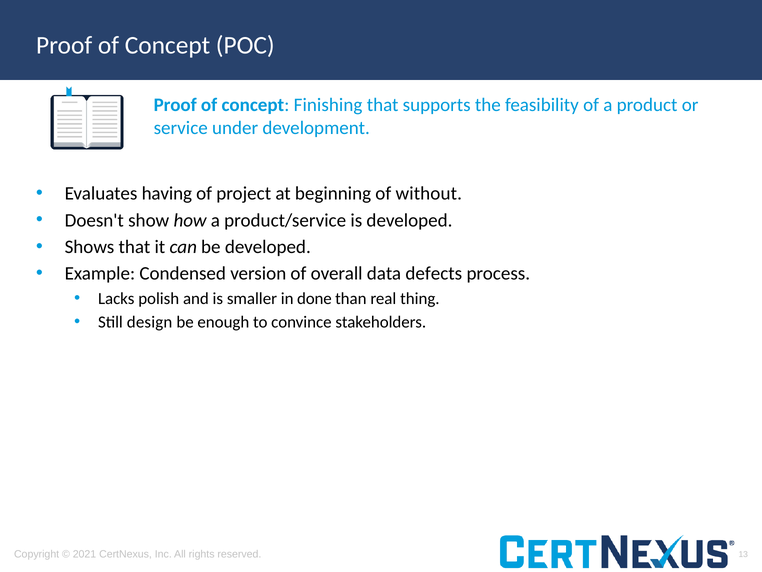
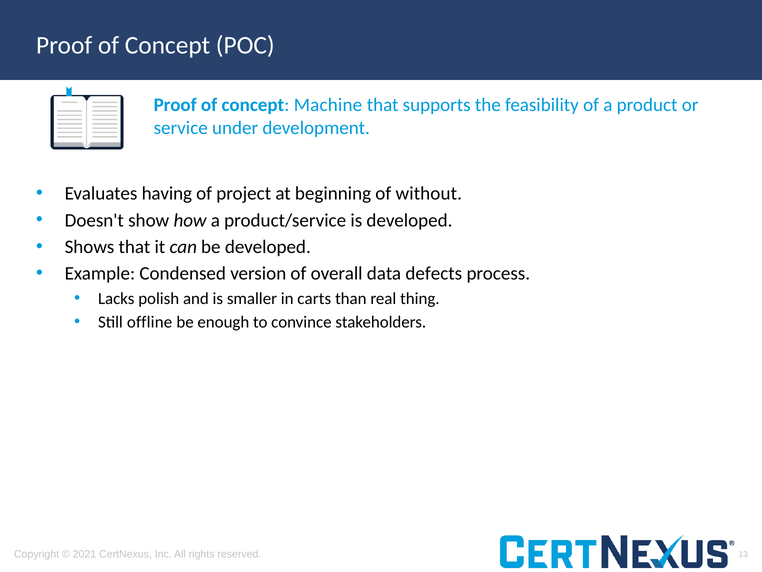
Finishing: Finishing -> Machine
done: done -> carts
design: design -> offline
